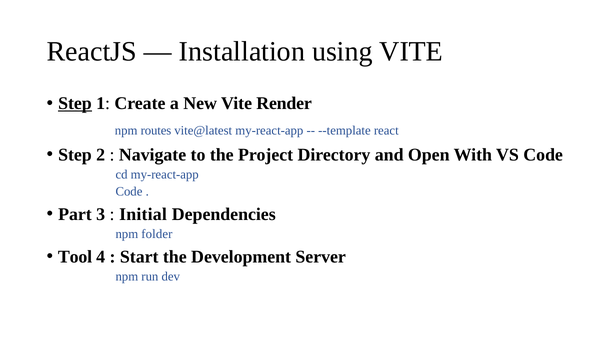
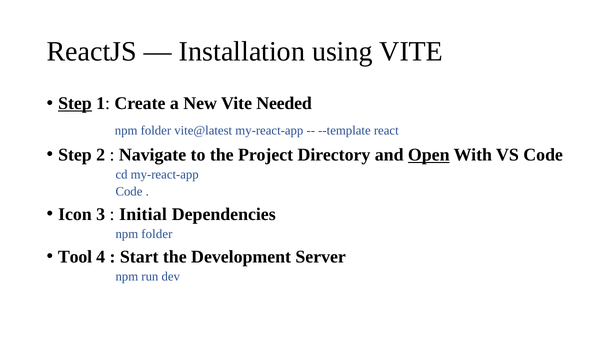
Render: Render -> Needed
routes at (156, 131): routes -> folder
Open underline: none -> present
Part: Part -> Icon
